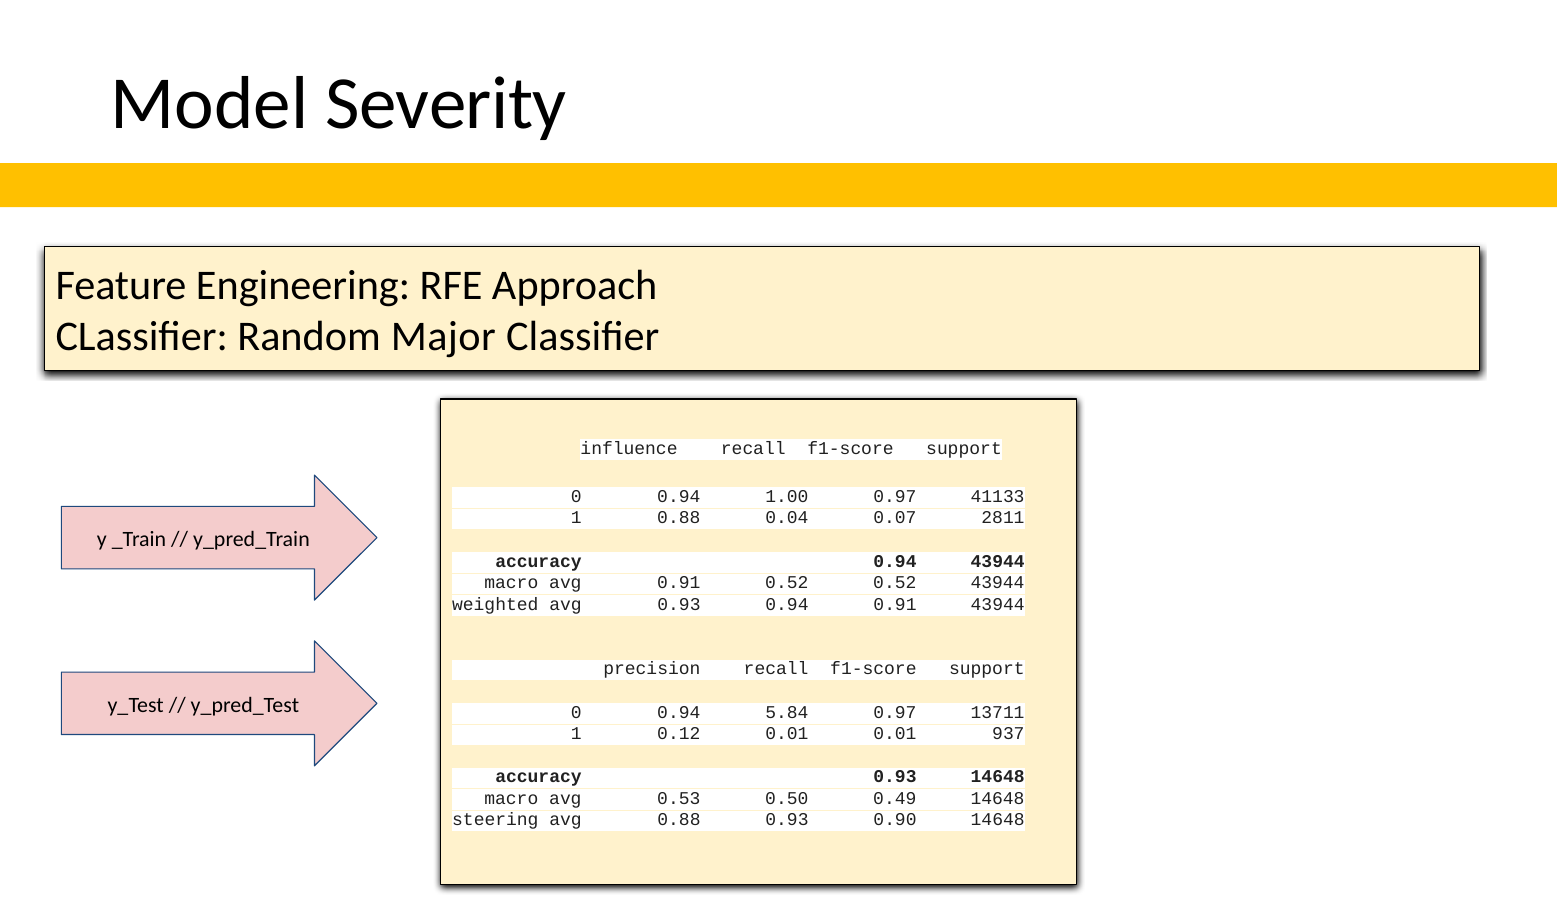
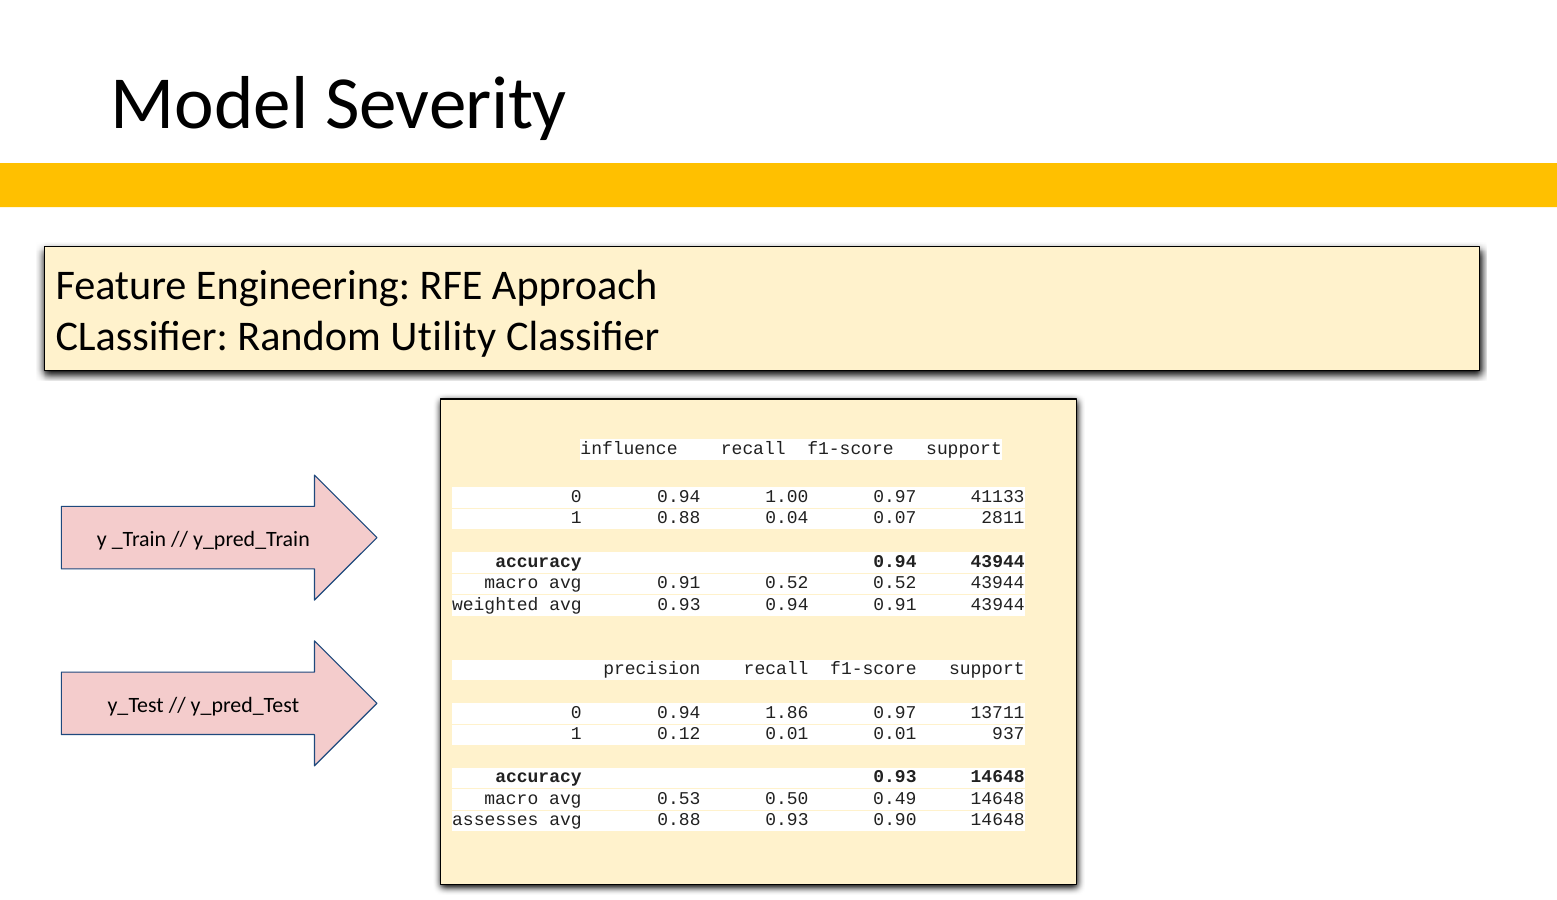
Major: Major -> Utility
5.84: 5.84 -> 1.86
steering: steering -> assesses
